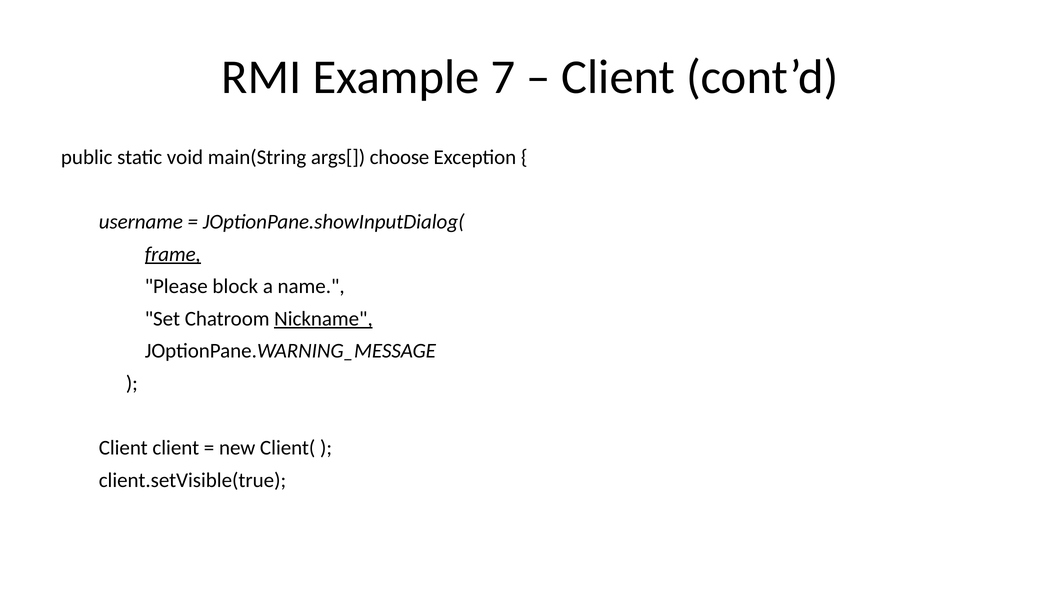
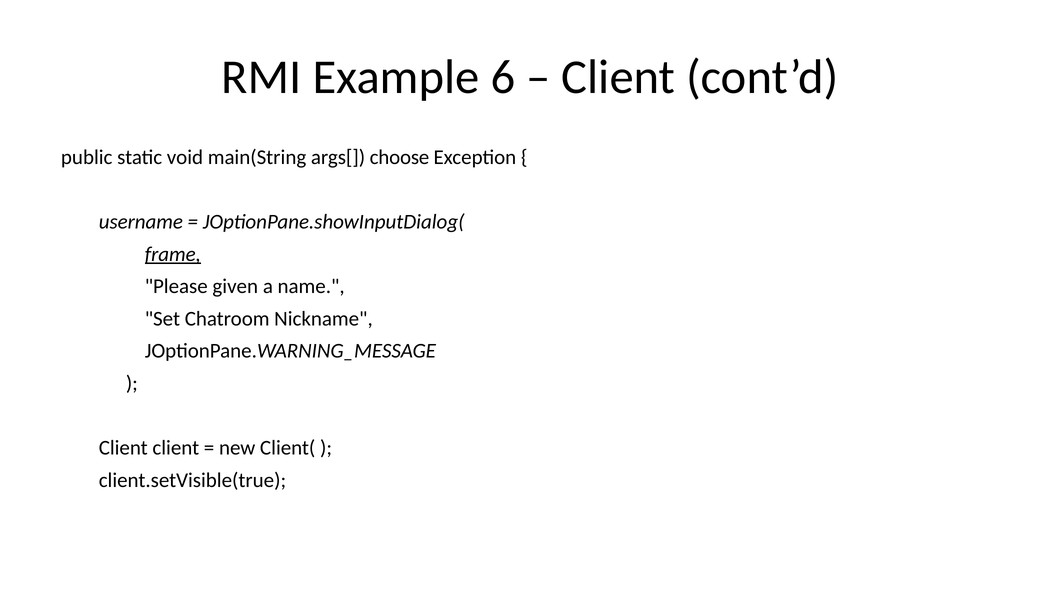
7: 7 -> 6
block: block -> given
Nickname underline: present -> none
